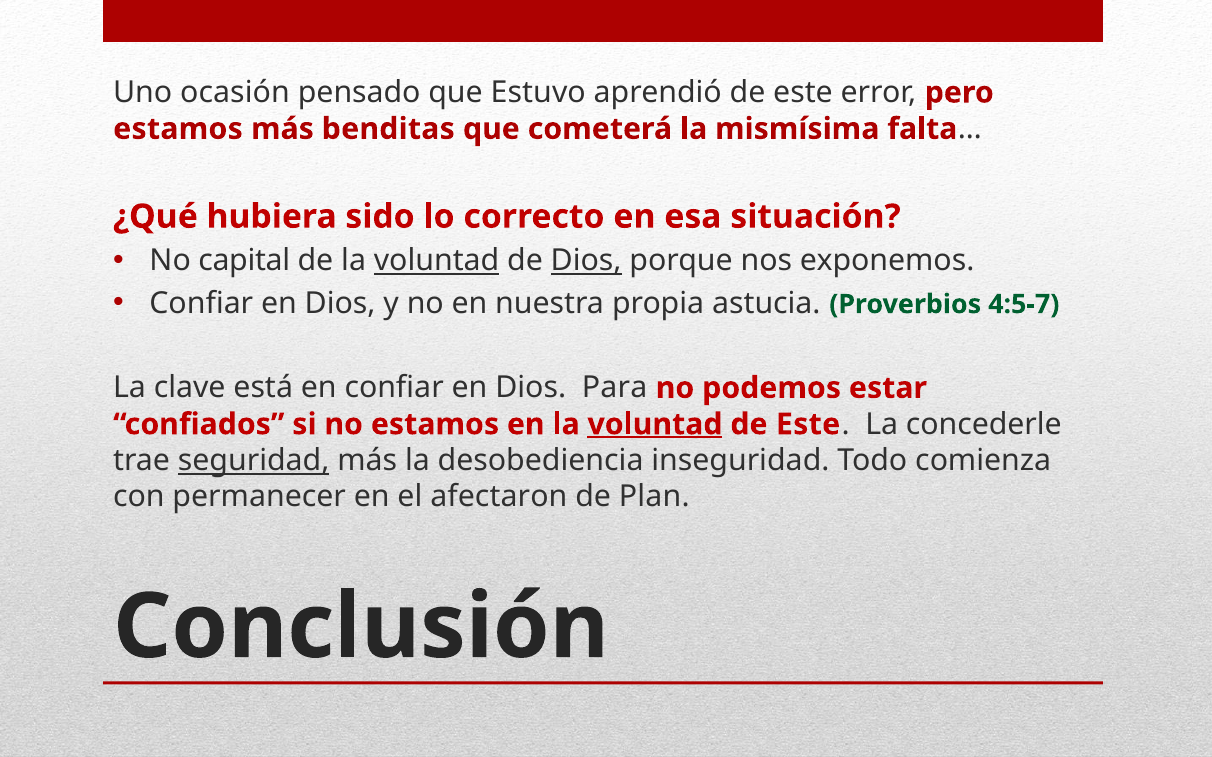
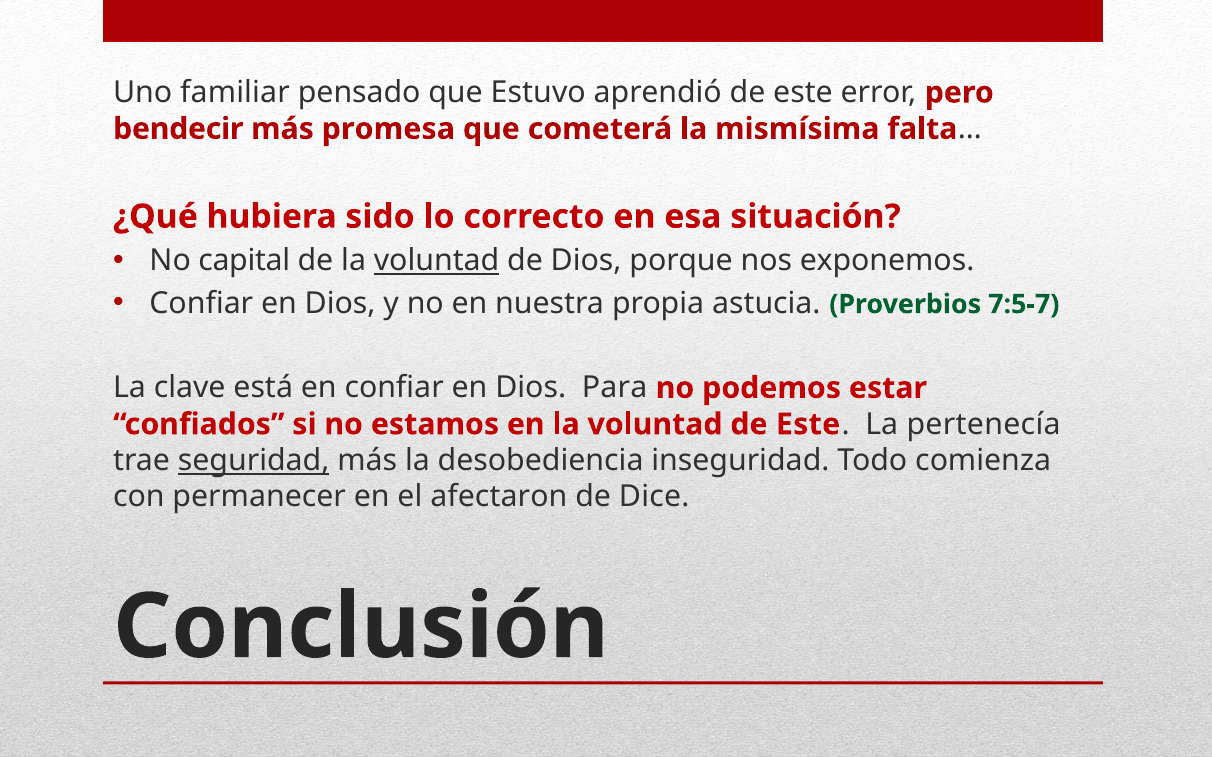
ocasión: ocasión -> familiar
estamos at (178, 129): estamos -> bendecir
benditas: benditas -> promesa
Dios at (586, 261) underline: present -> none
4:5-7: 4:5-7 -> 7:5-7
voluntad at (655, 425) underline: present -> none
concederle: concederle -> pertenecía
Plan: Plan -> Dice
